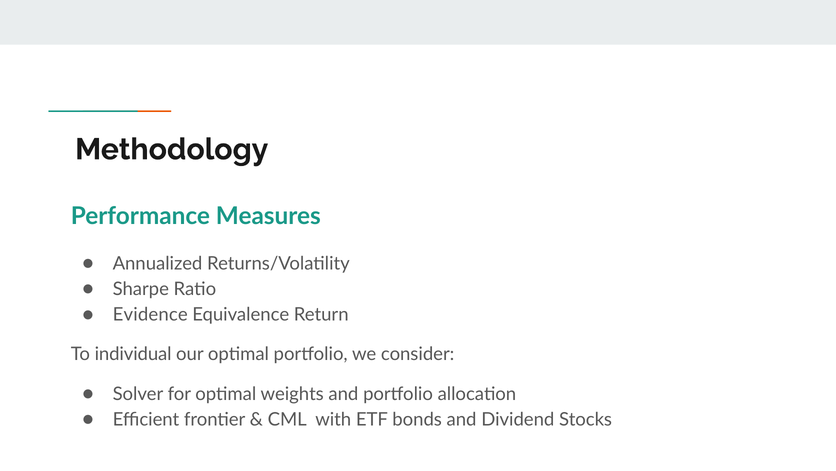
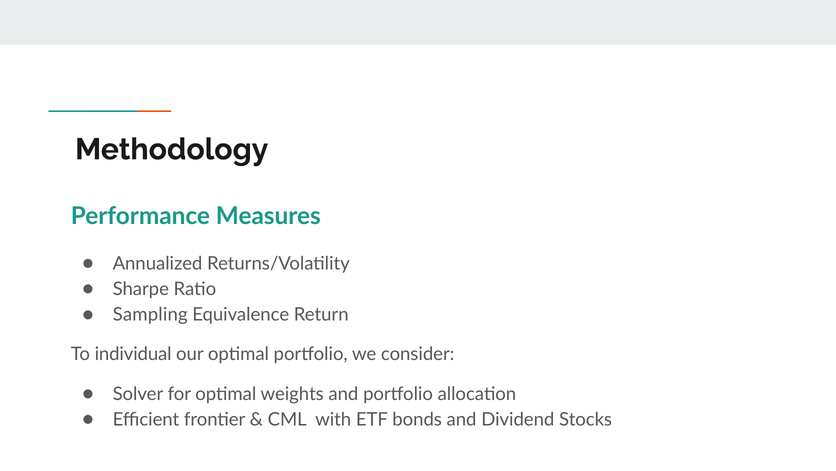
Evidence: Evidence -> Sampling
